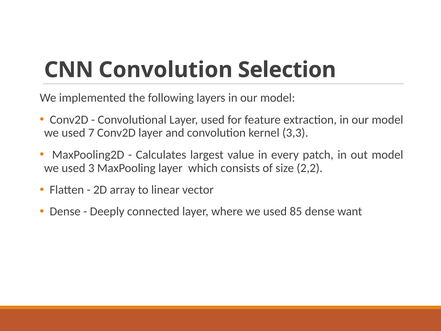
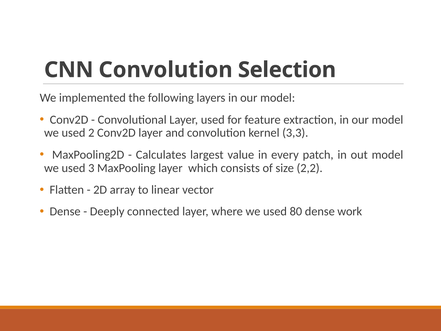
7: 7 -> 2
85: 85 -> 80
want: want -> work
